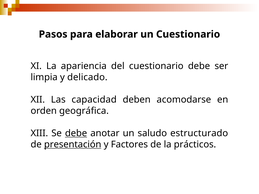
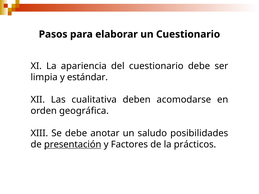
delicado: delicado -> estándar
capacidad: capacidad -> cualitativa
debe at (76, 133) underline: present -> none
estructurado: estructurado -> posibilidades
